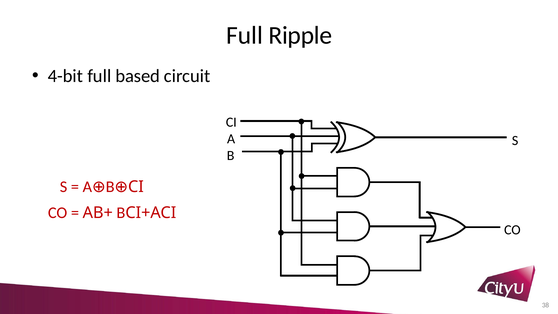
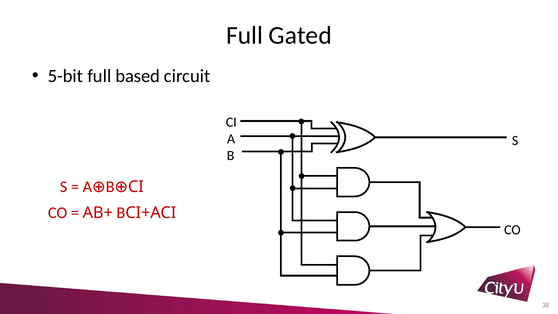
Ripple: Ripple -> Gated
4-bit: 4-bit -> 5-bit
